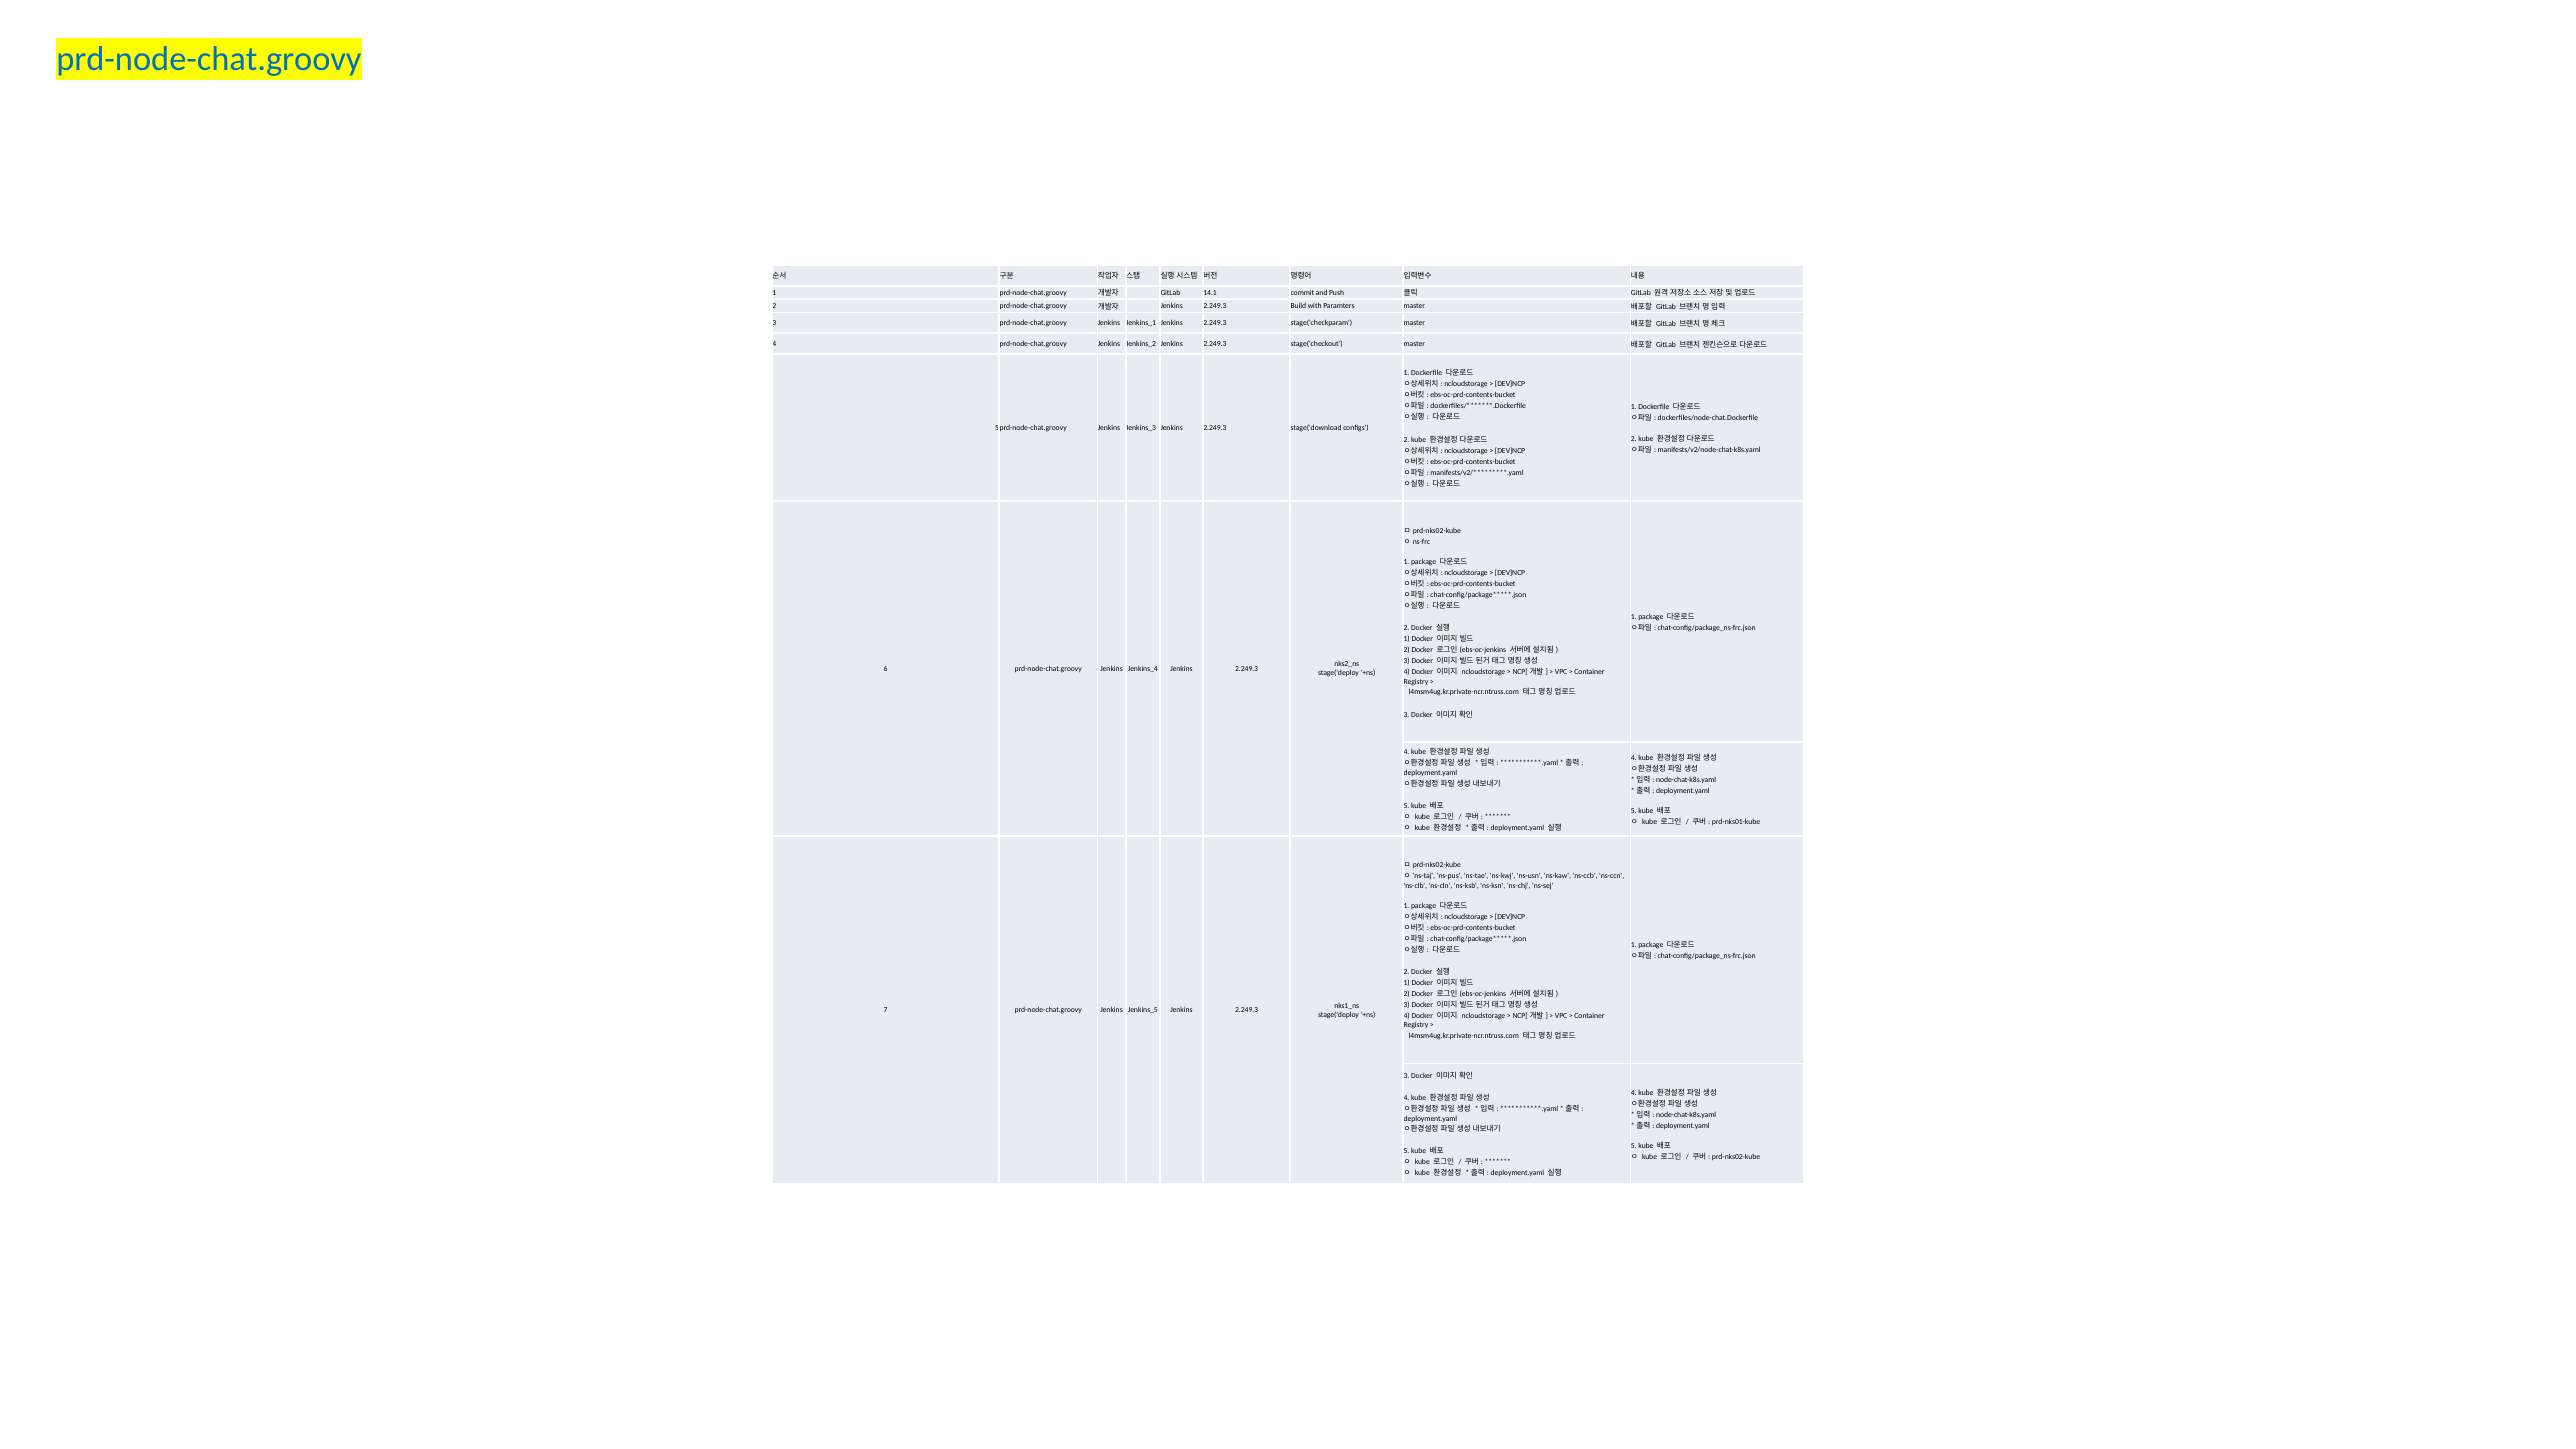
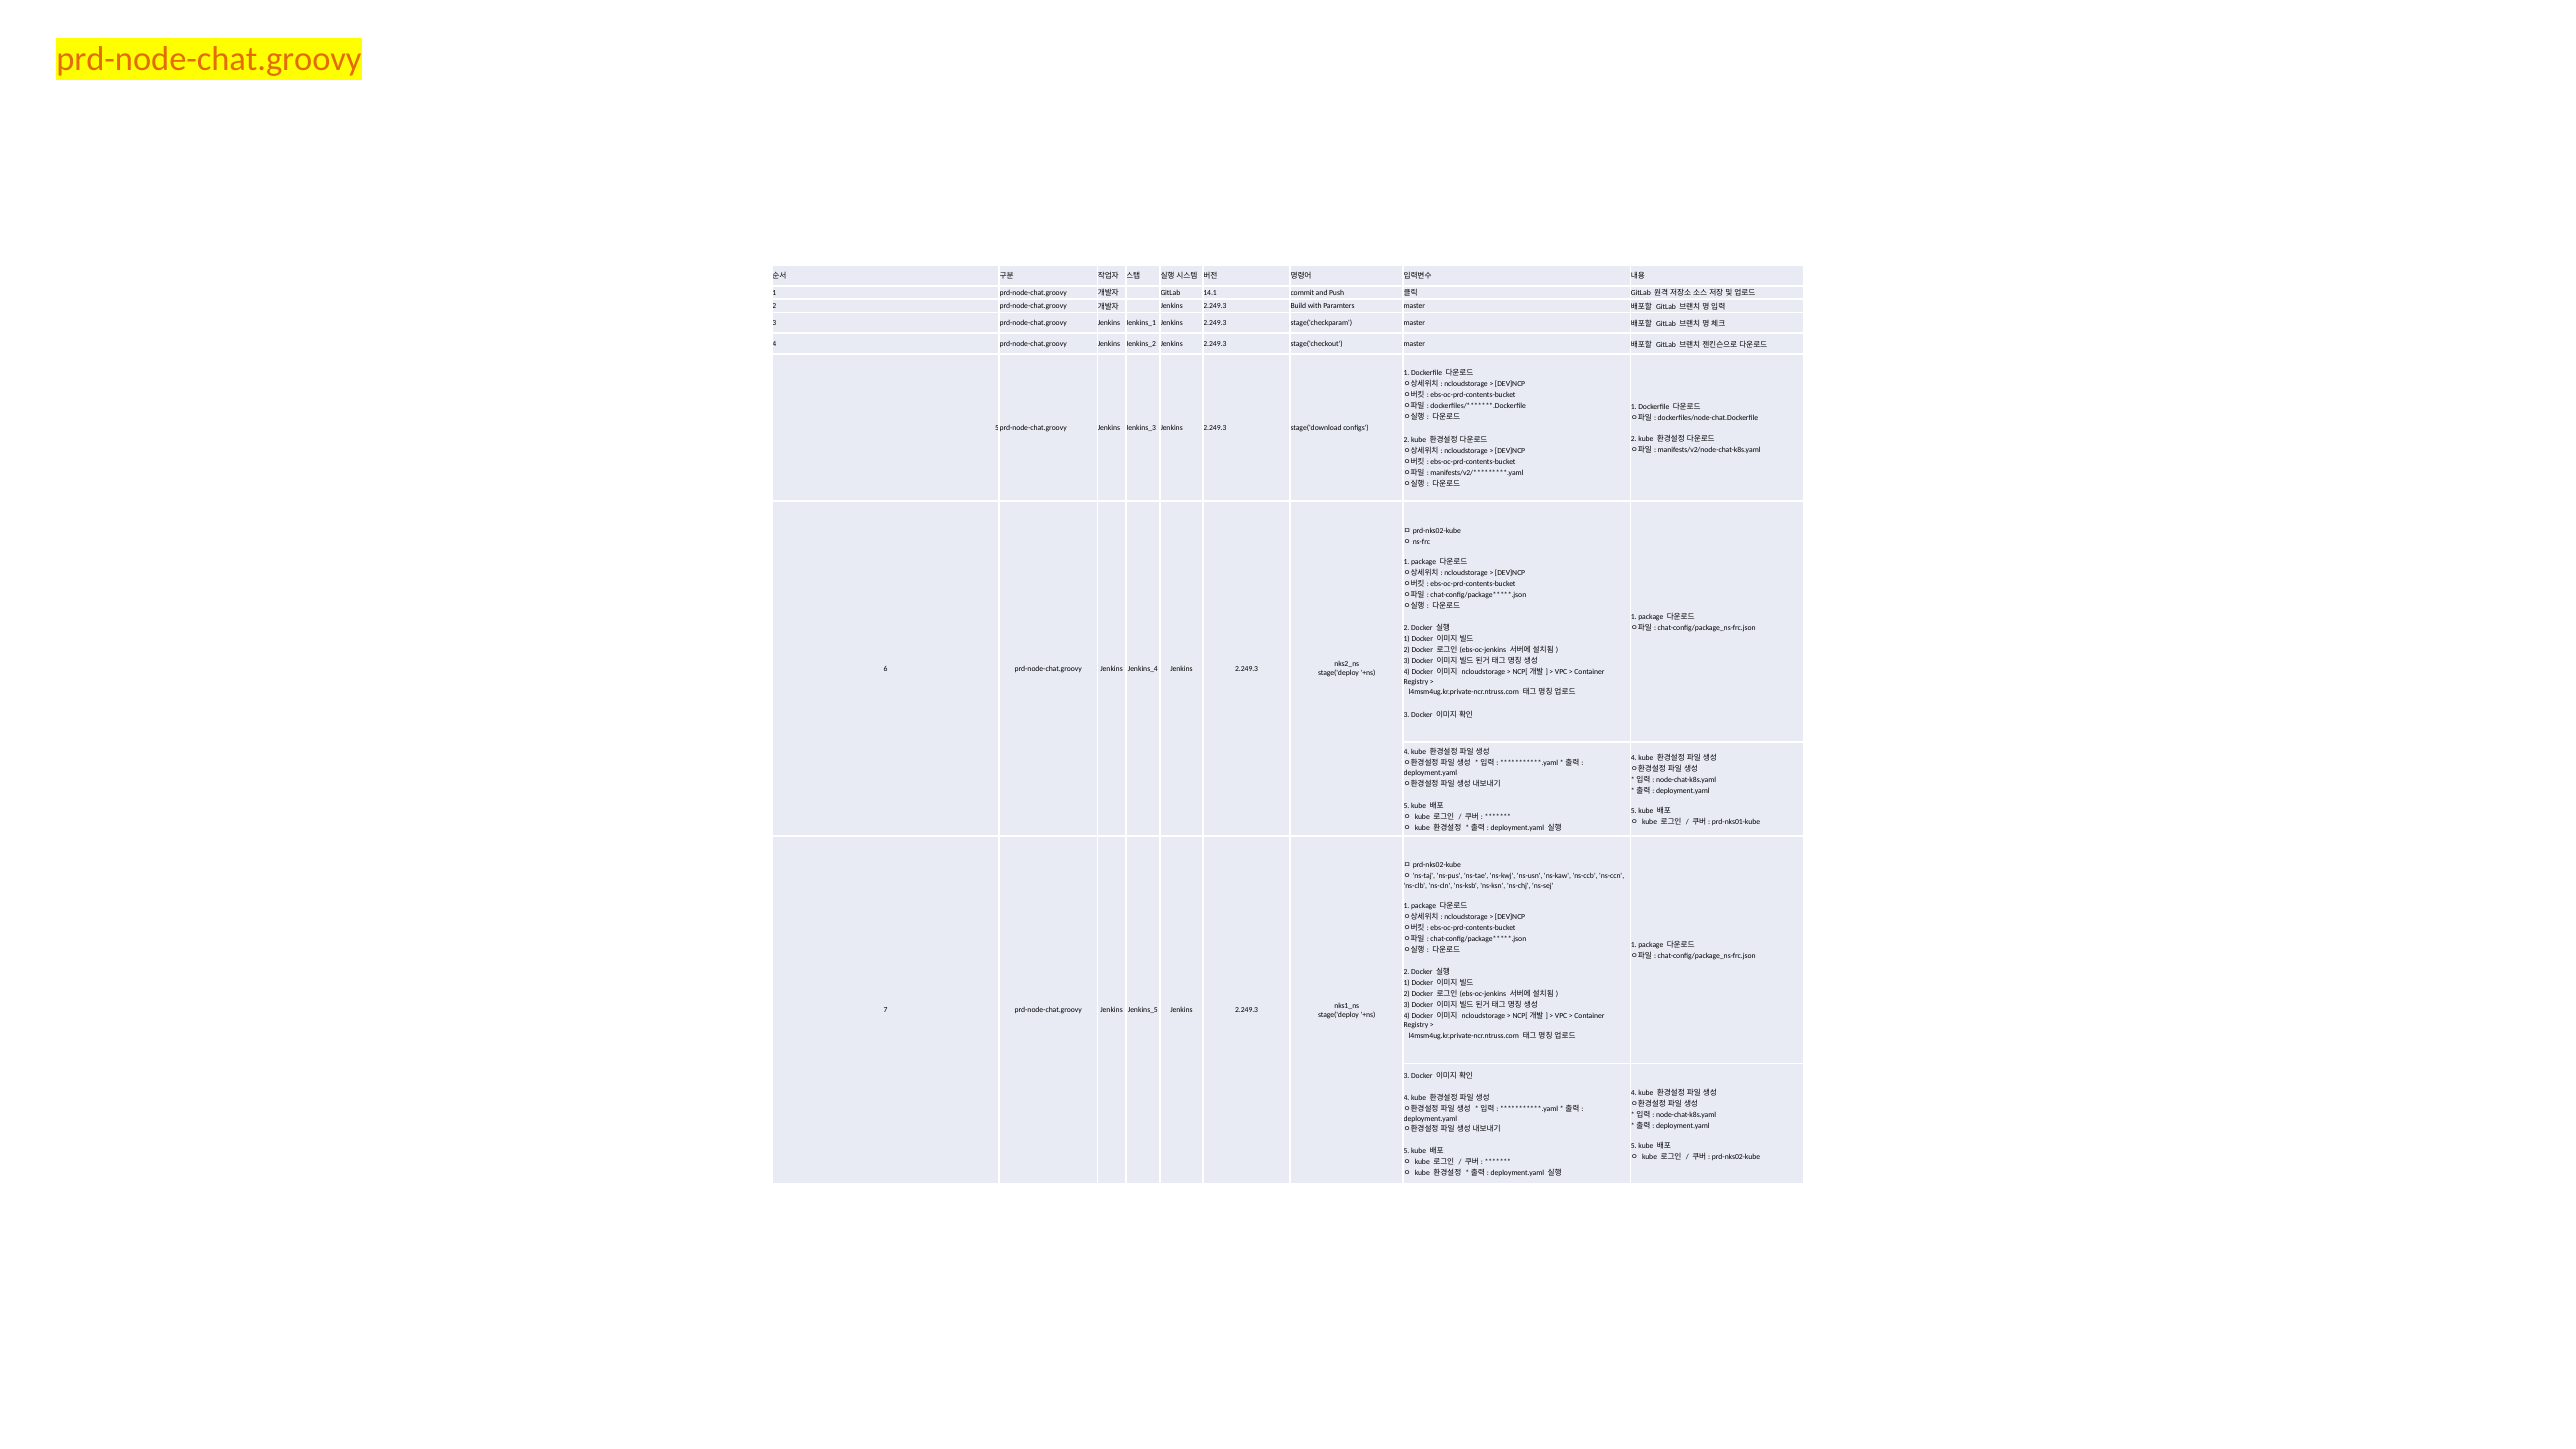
prd-node-chat.groovy at (209, 59) colour: blue -> orange
